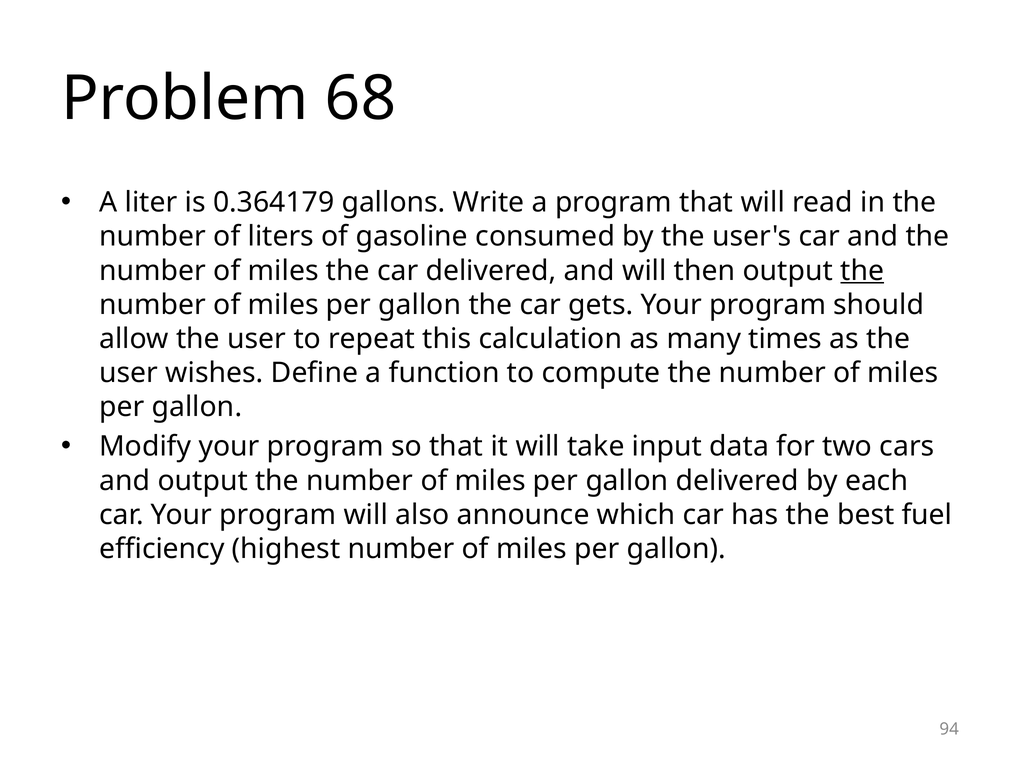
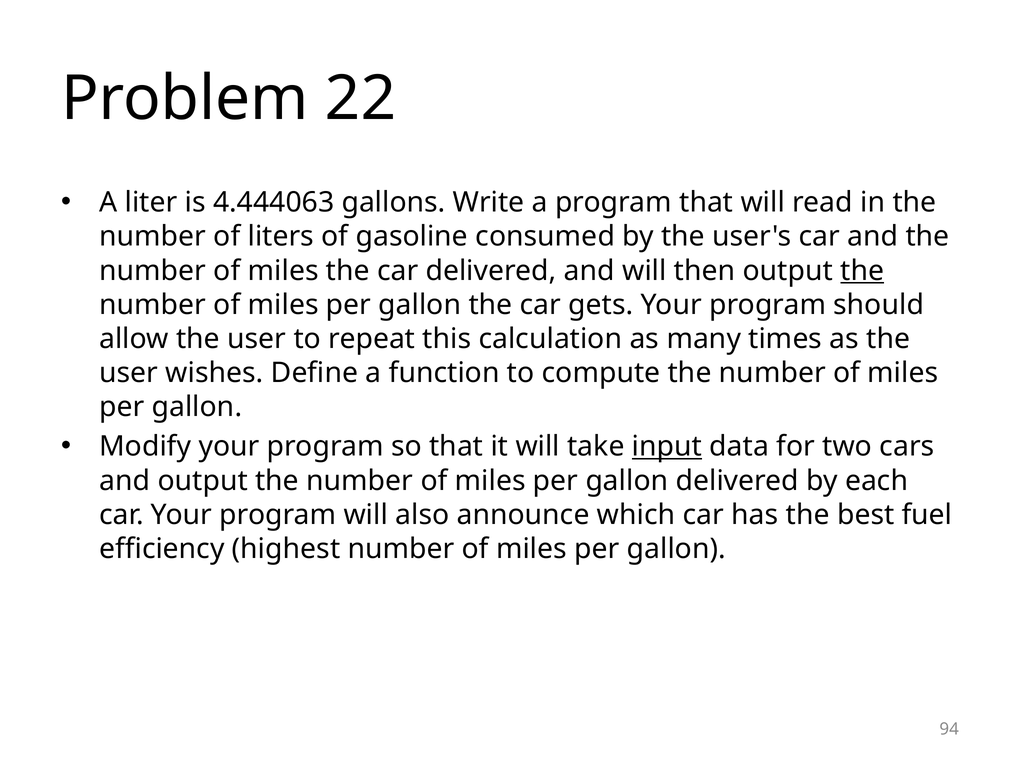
68: 68 -> 22
0.364179: 0.364179 -> 4.444063
input underline: none -> present
